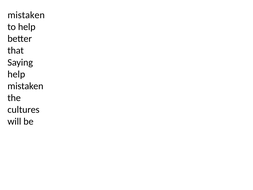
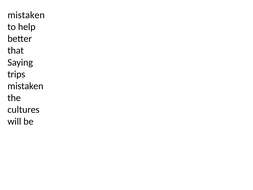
help at (16, 74): help -> trips
